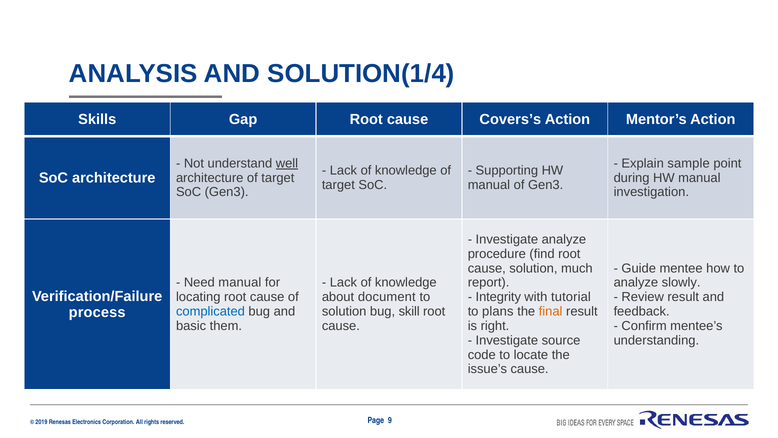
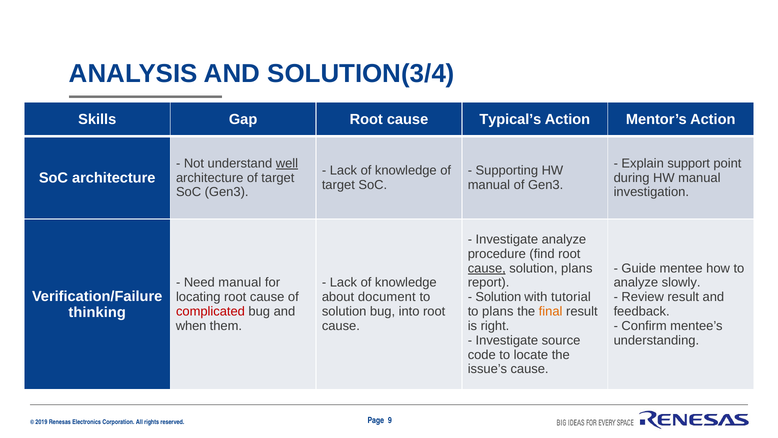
SOLUTION(1/4: SOLUTION(1/4 -> SOLUTION(3/4
Covers’s: Covers’s -> Typical’s
sample: sample -> support
cause at (487, 268) underline: none -> present
solution much: much -> plans
Integrity at (498, 297): Integrity -> Solution
complicated colour: blue -> red
skill: skill -> into
process: process -> thinking
basic: basic -> when
